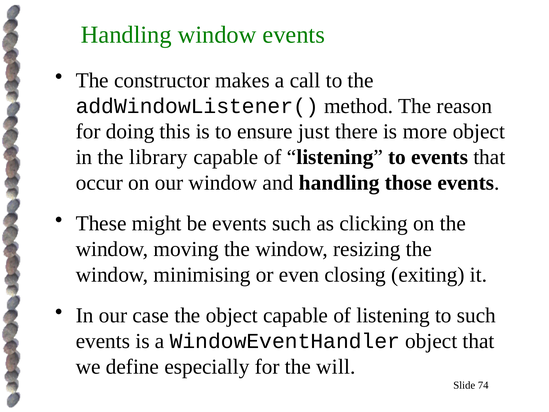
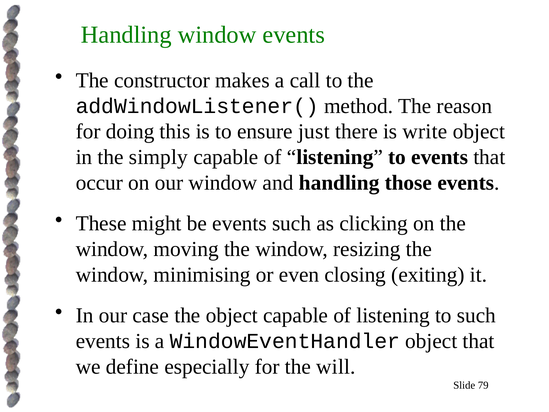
more: more -> write
library: library -> simply
74: 74 -> 79
